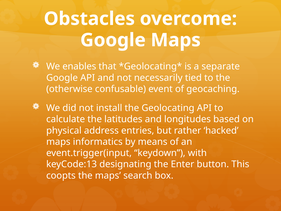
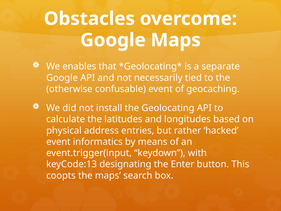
maps at (58, 142): maps -> event
